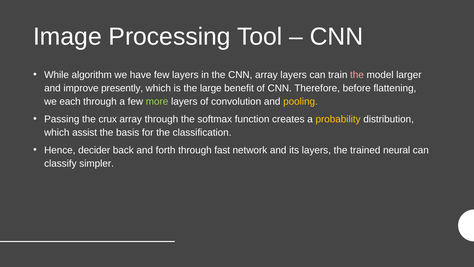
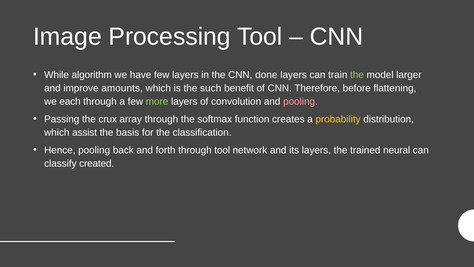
CNN array: array -> done
the at (357, 75) colour: pink -> light green
presently: presently -> amounts
large: large -> such
pooling at (300, 101) colour: yellow -> pink
Hence decider: decider -> pooling
through fast: fast -> tool
simpler: simpler -> created
